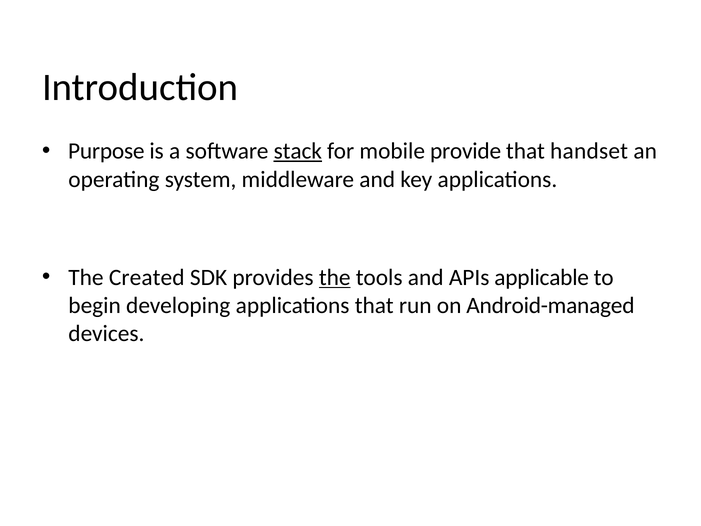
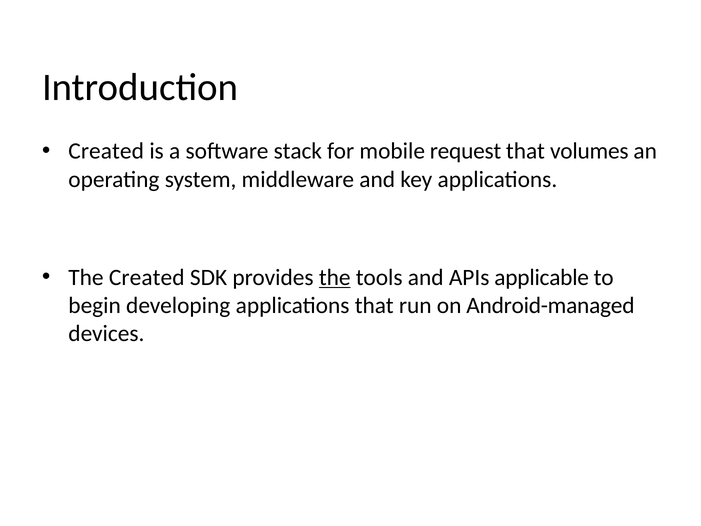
Purpose at (106, 151): Purpose -> Created
stack underline: present -> none
provide: provide -> request
handset: handset -> volumes
